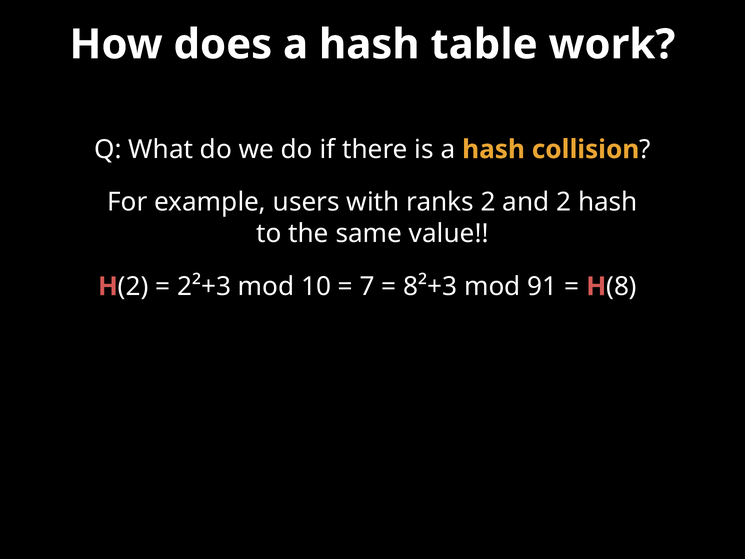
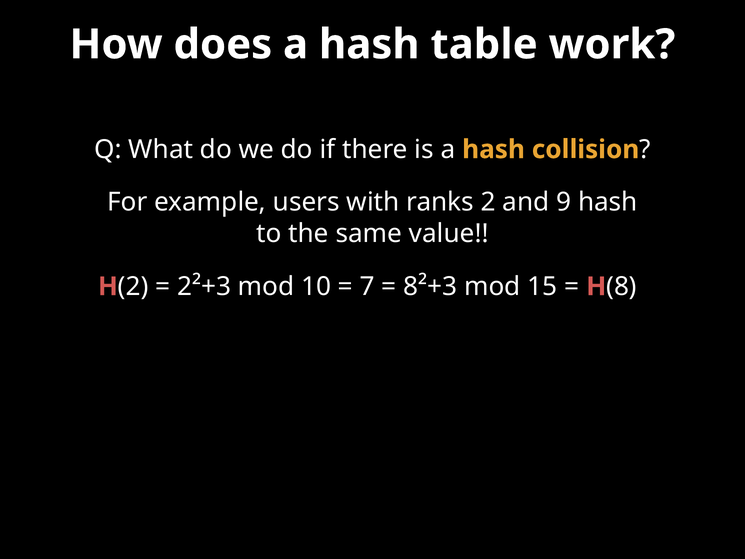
and 2: 2 -> 9
91: 91 -> 15
